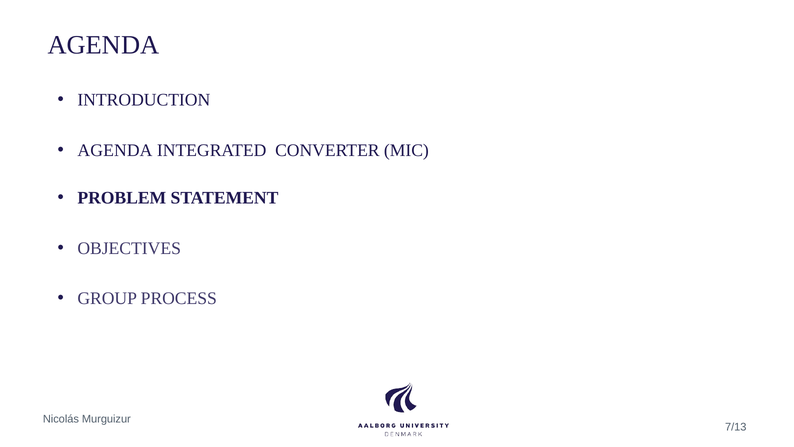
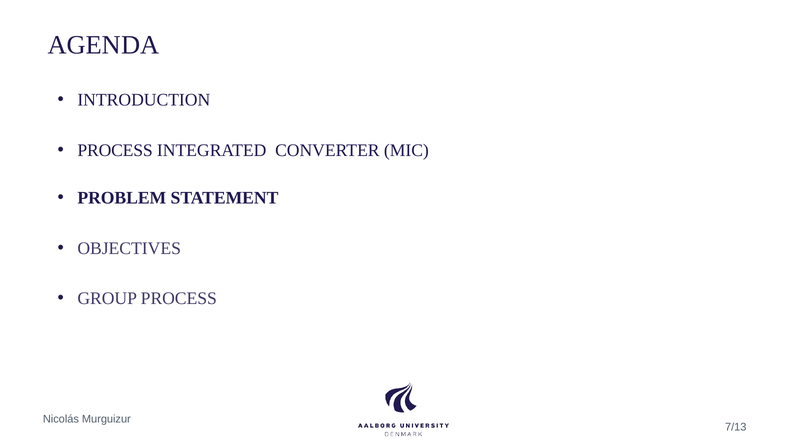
AGENDA at (115, 150): AGENDA -> PROCESS
